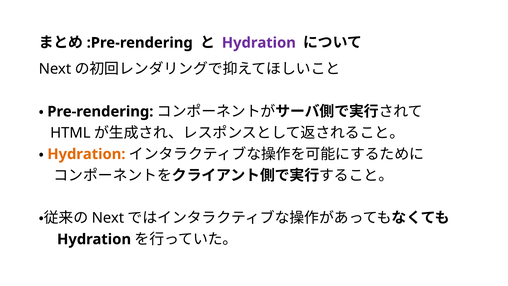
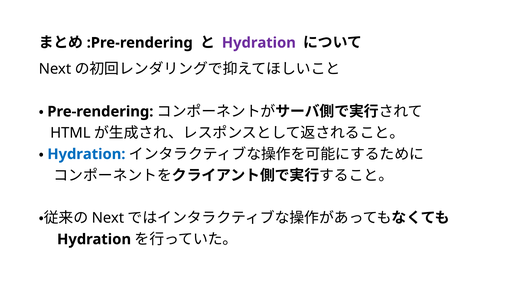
Hydration at (86, 154) colour: orange -> blue
